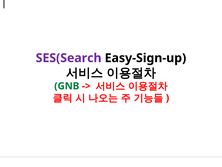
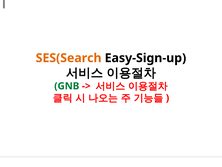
SES(Search colour: purple -> orange
